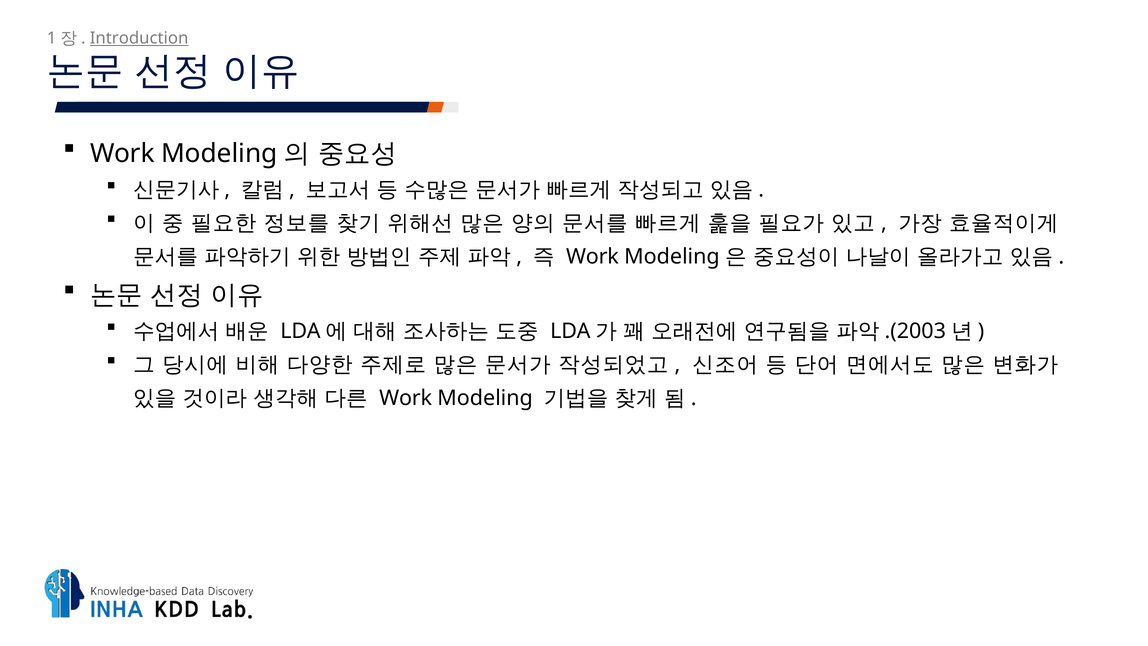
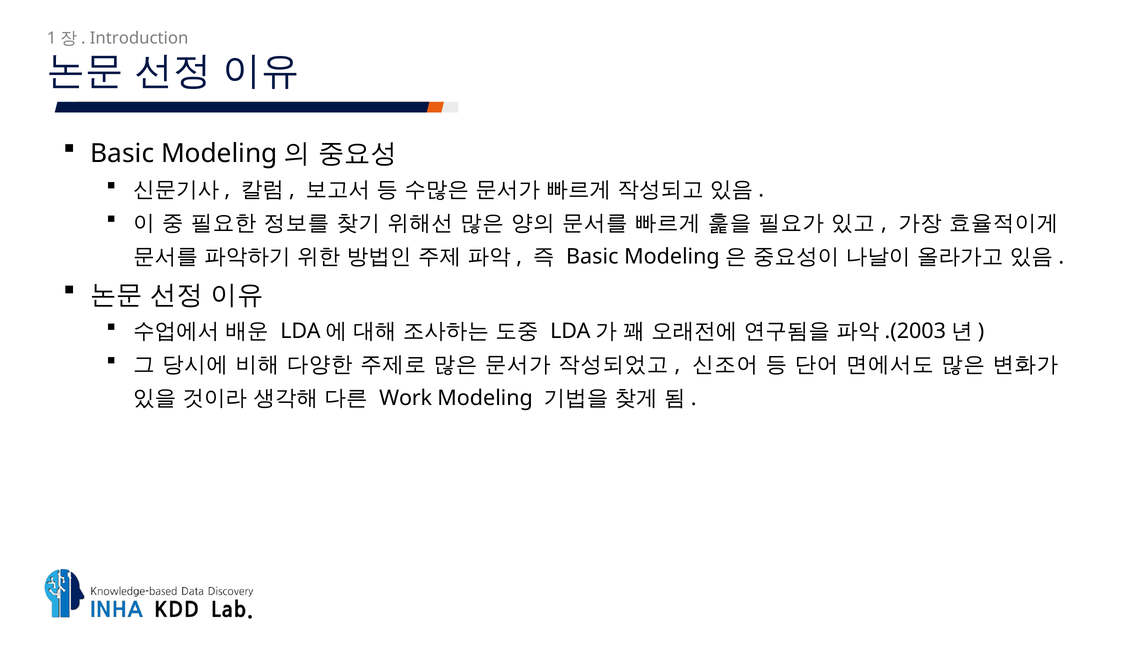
Introduction underline: present -> none
Work at (122, 153): Work -> Basic
Work at (592, 257): Work -> Basic
